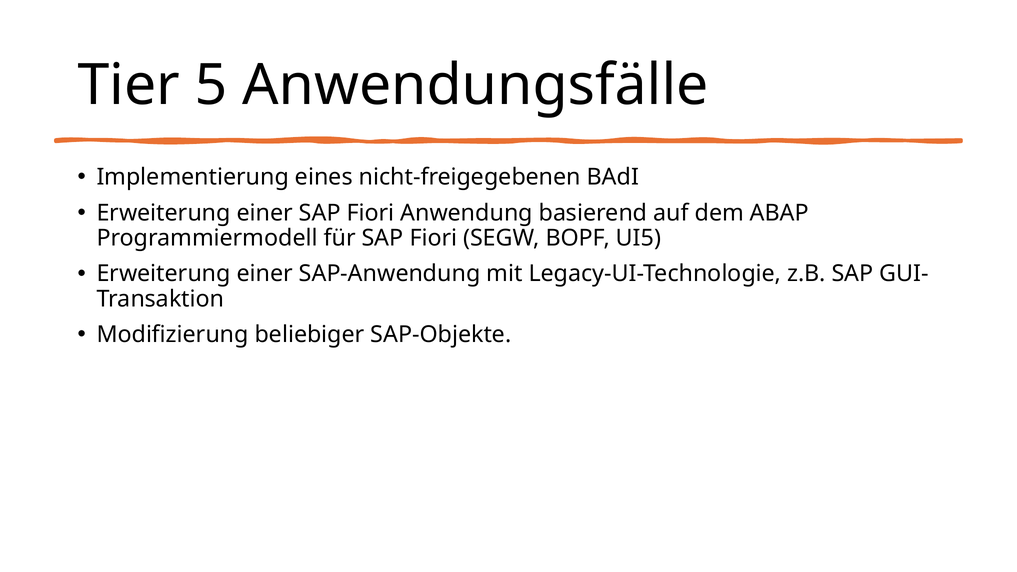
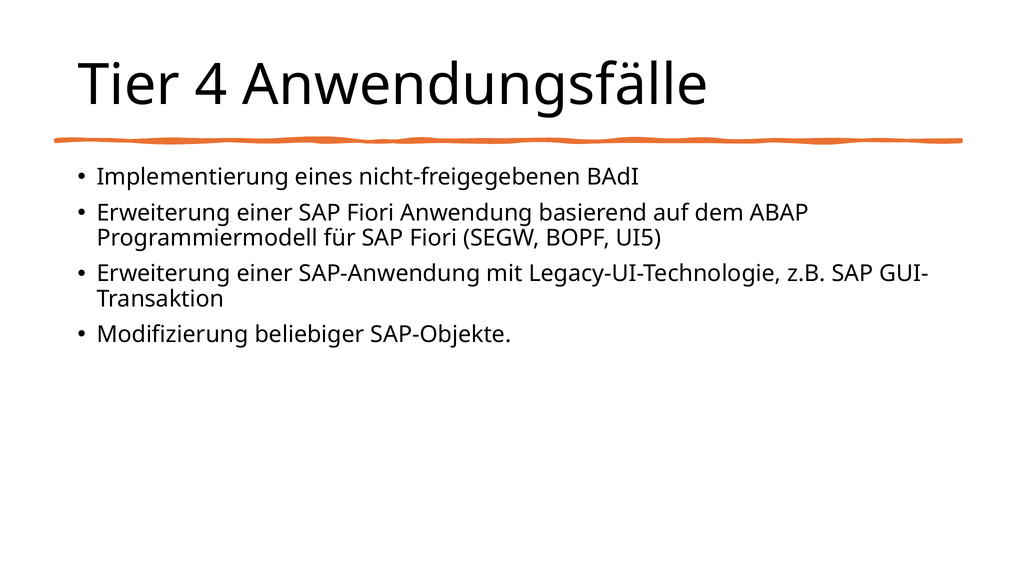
5: 5 -> 4
